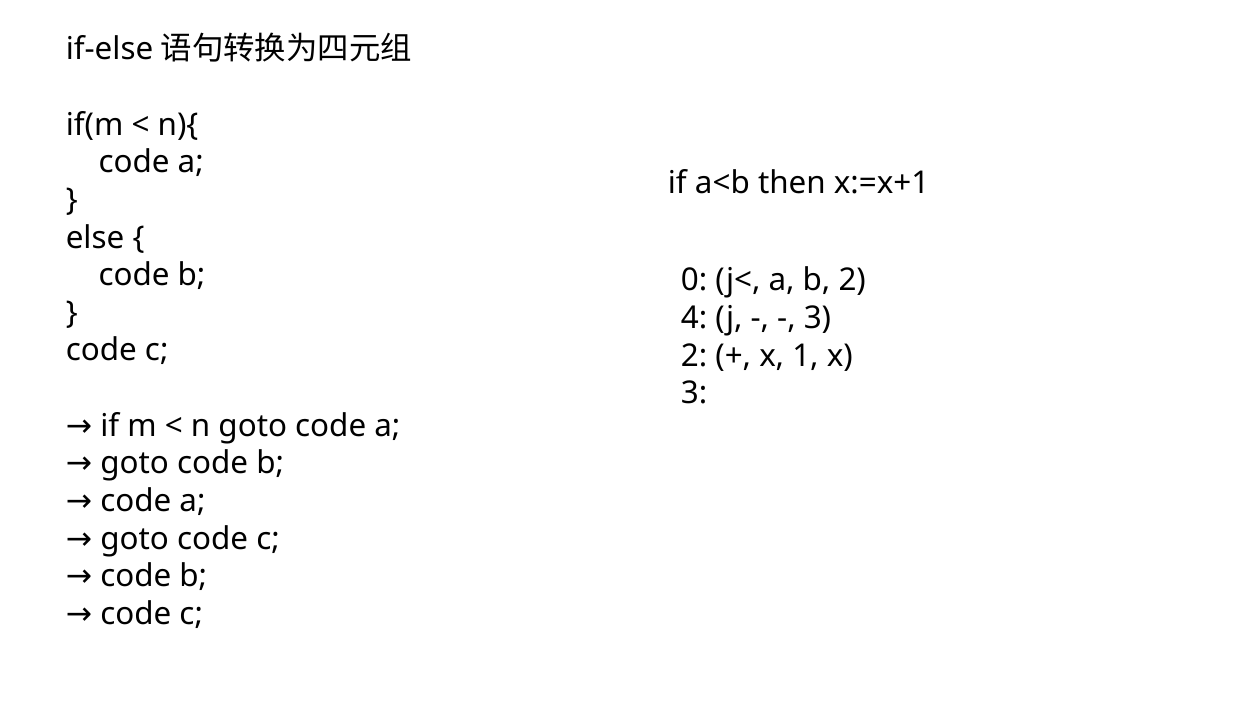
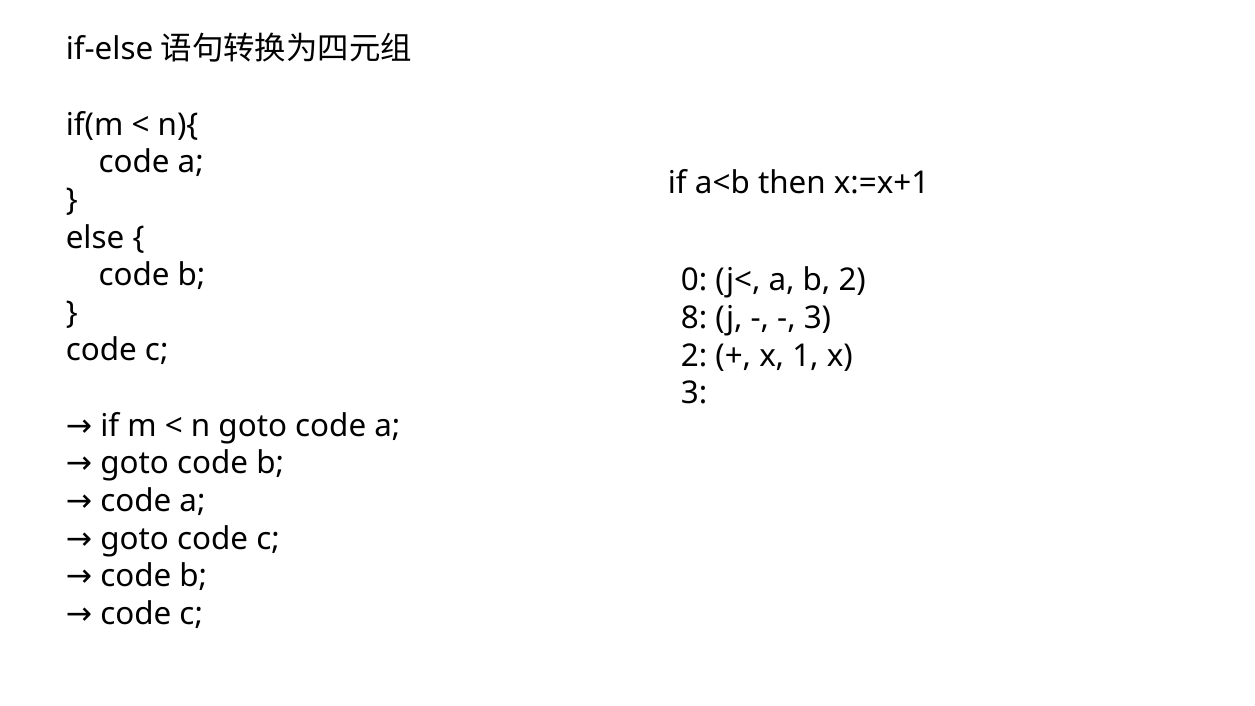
4: 4 -> 8
